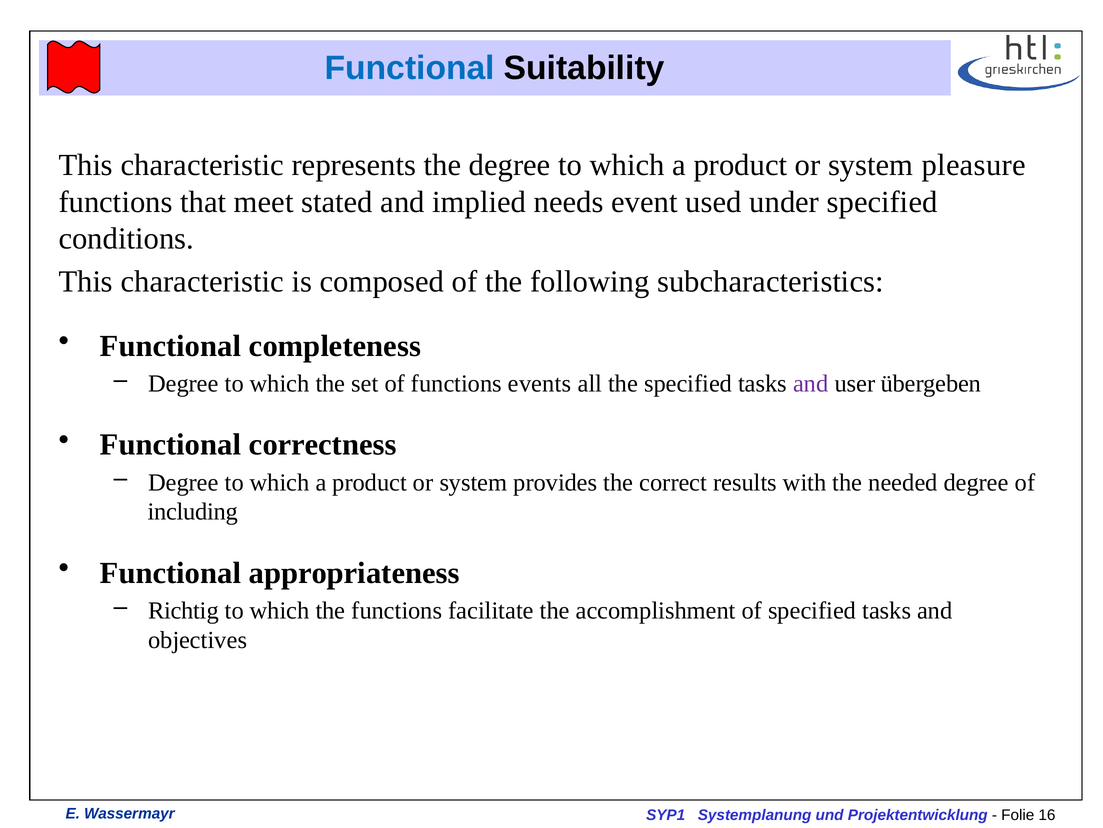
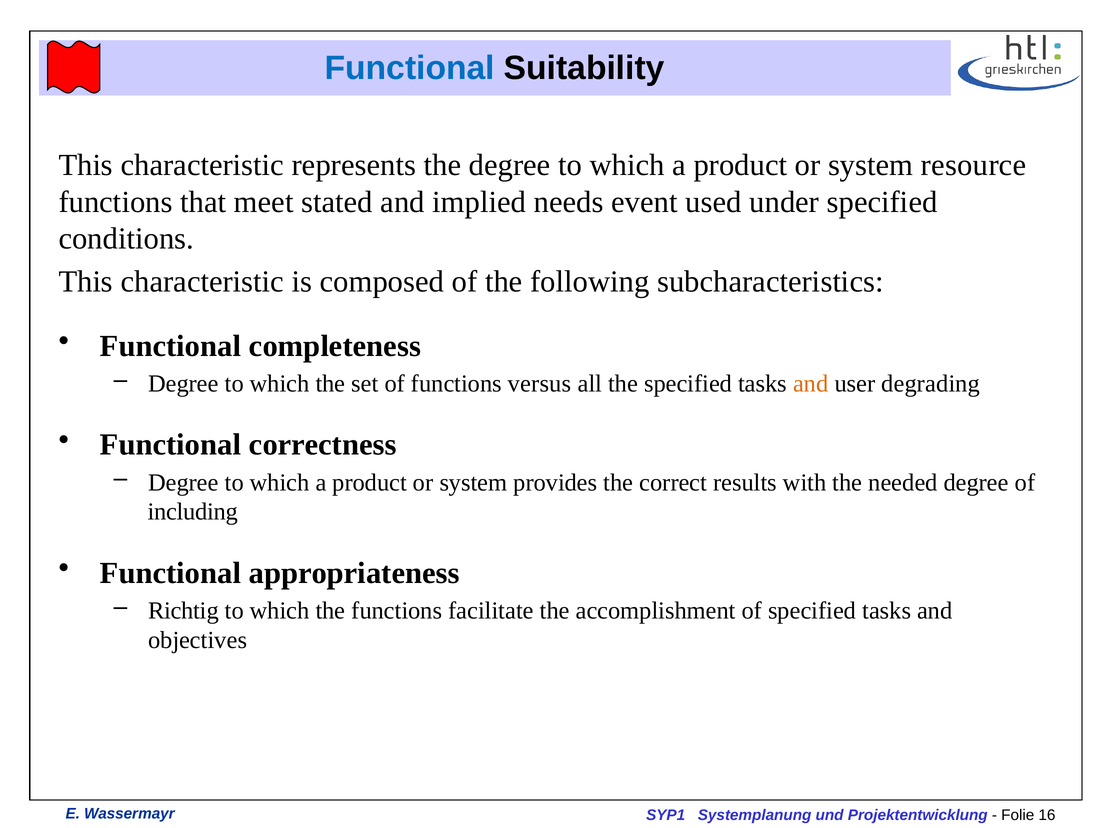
pleasure: pleasure -> resource
events: events -> versus
and at (811, 383) colour: purple -> orange
übergeben: übergeben -> degrading
